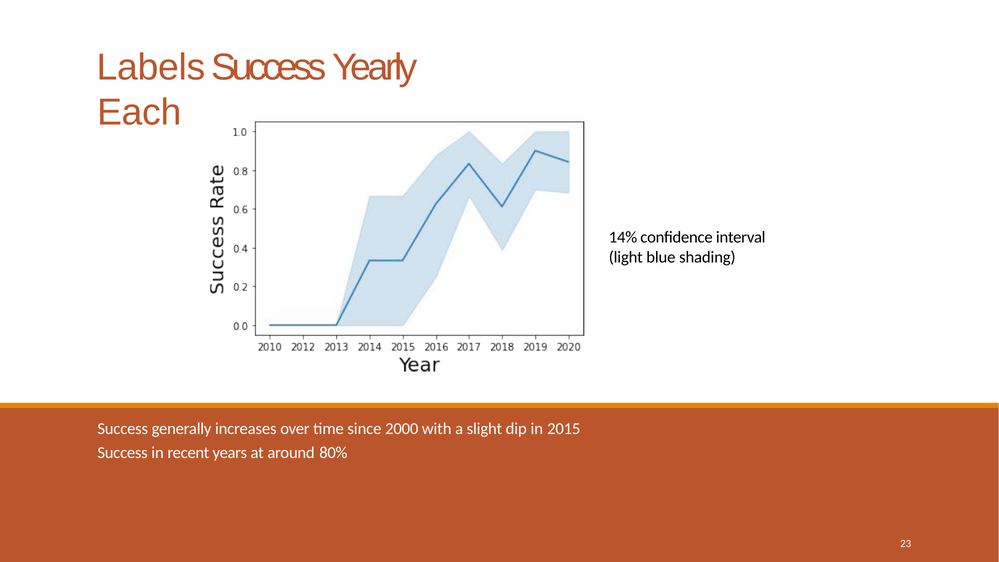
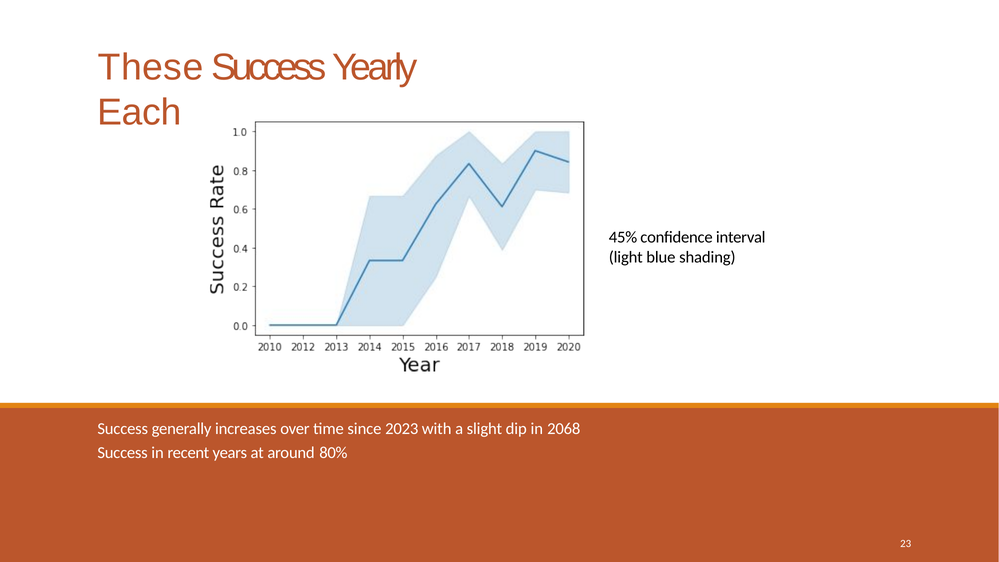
Labels: Labels -> These
14%: 14% -> 45%
2000: 2000 -> 2023
2015: 2015 -> 2068
